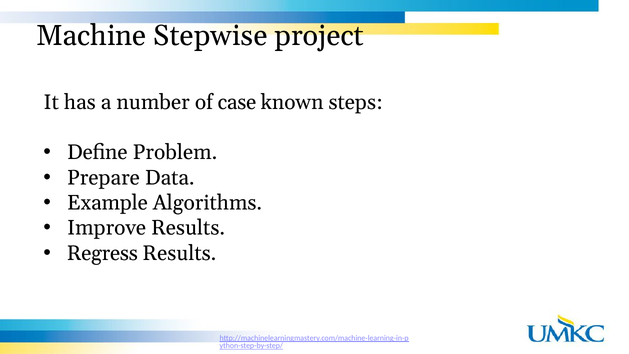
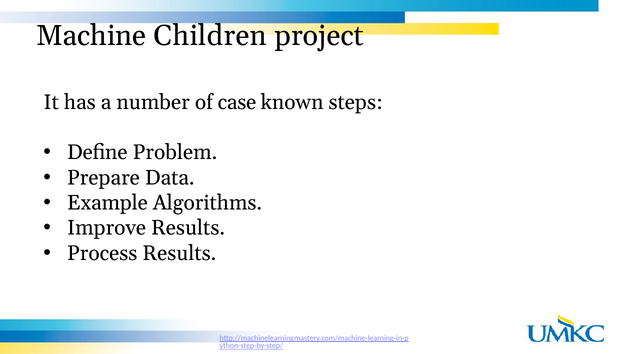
Stepwise: Stepwise -> Children
Regress: Regress -> Process
